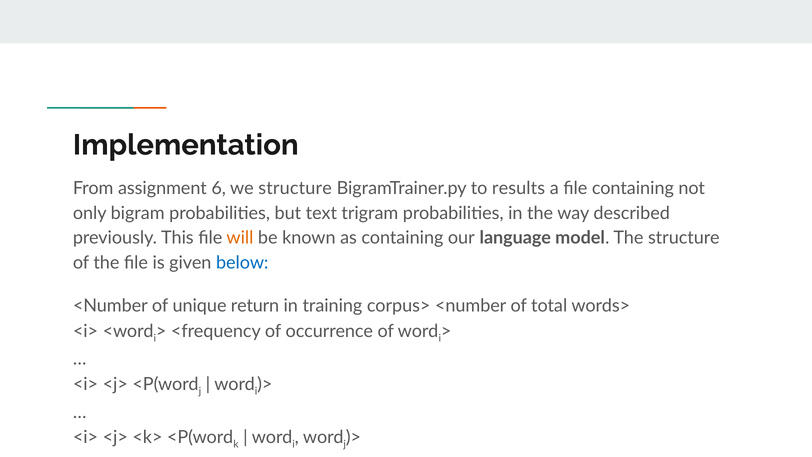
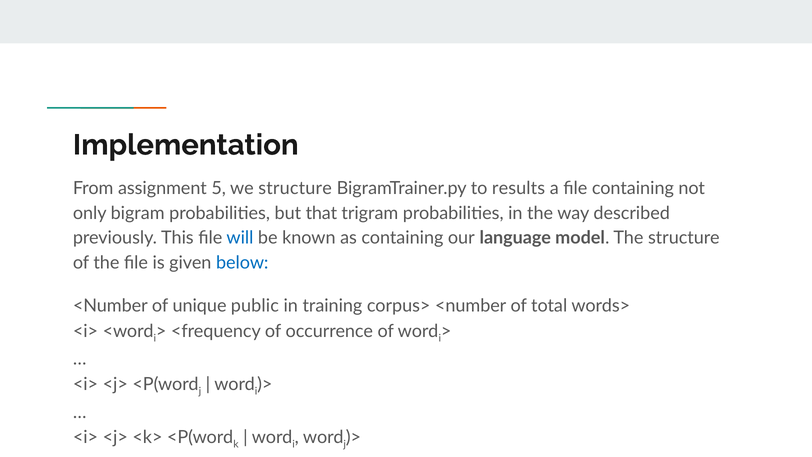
6: 6 -> 5
text: text -> that
will colour: orange -> blue
return: return -> public
